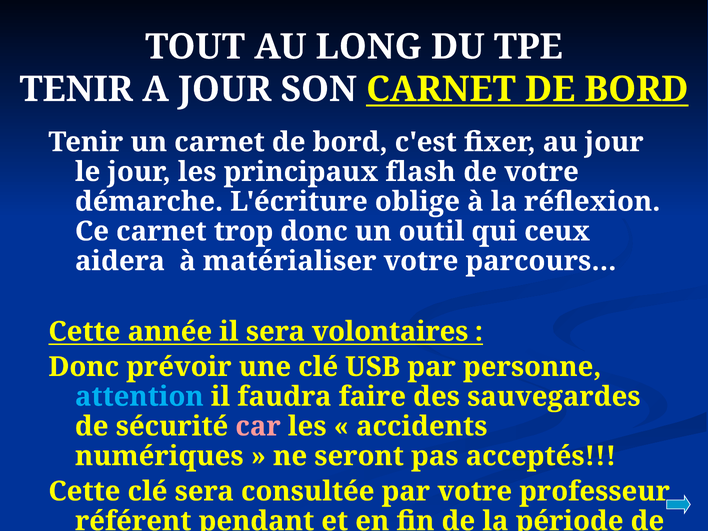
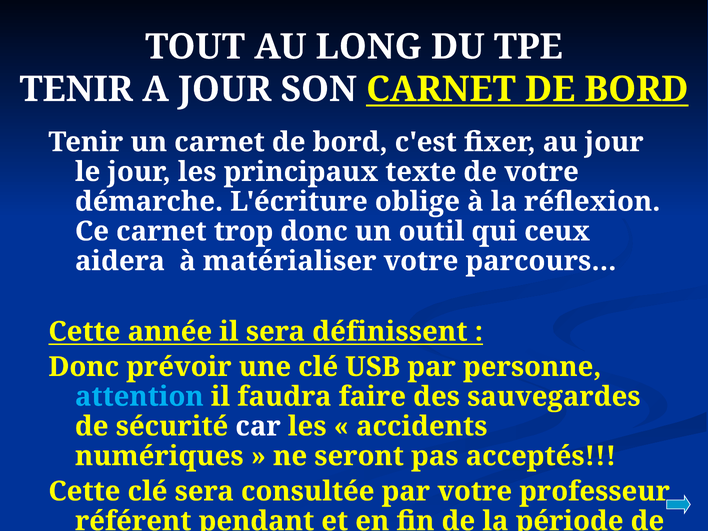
flash: flash -> texte
volontaires: volontaires -> définissent
car colour: pink -> white
